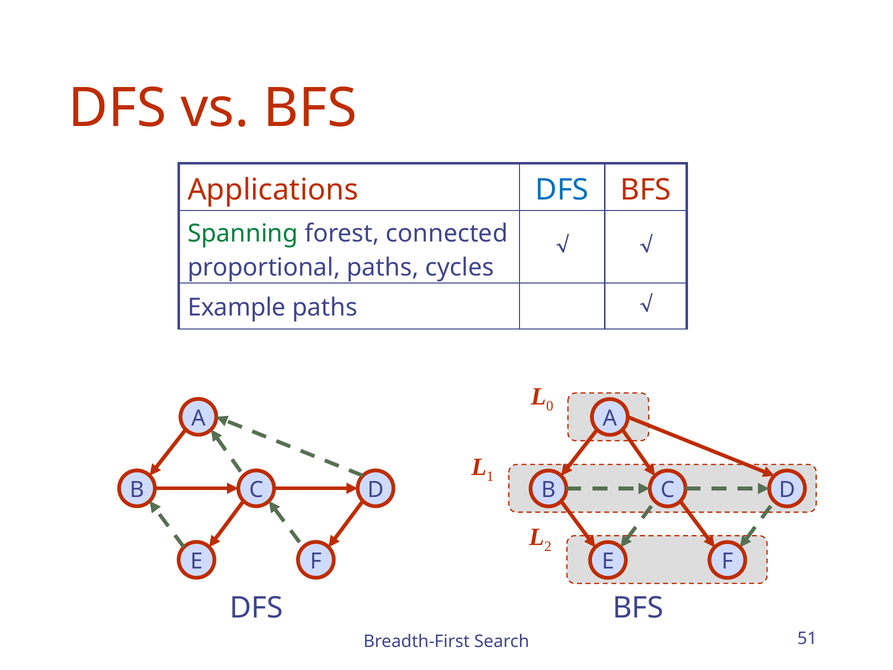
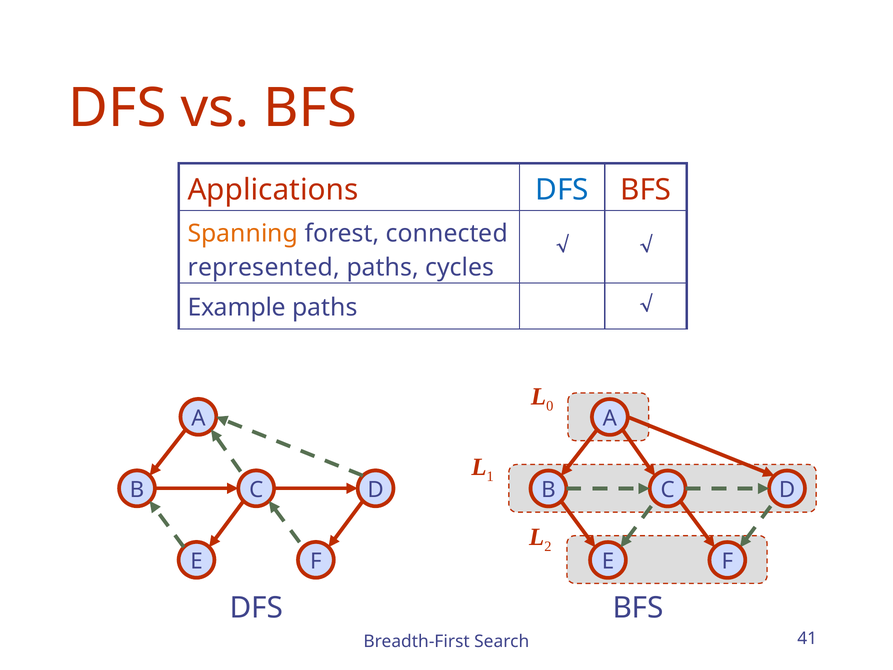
Spanning colour: green -> orange
proportional: proportional -> represented
51: 51 -> 41
